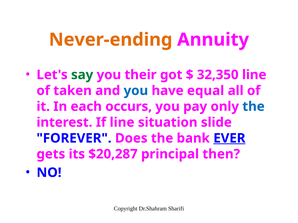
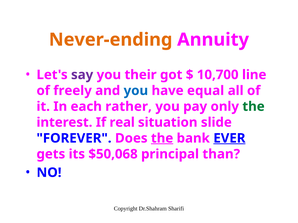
say colour: green -> purple
32,350: 32,350 -> 10,700
taken: taken -> freely
occurs: occurs -> rather
the at (254, 107) colour: blue -> green
If line: line -> real
the at (162, 139) underline: none -> present
$20,287: $20,287 -> $50,068
then: then -> than
